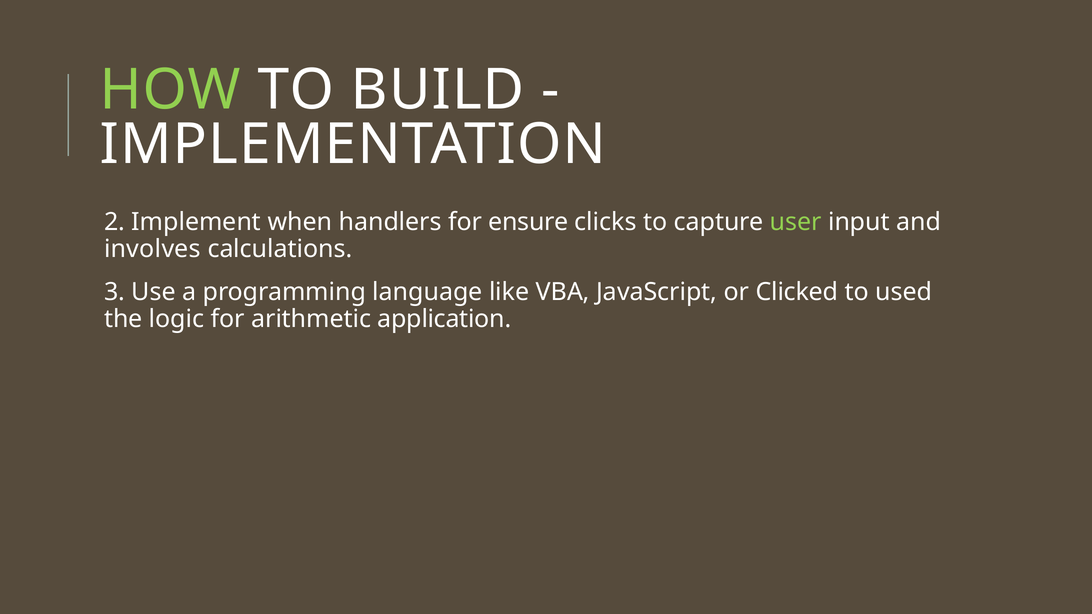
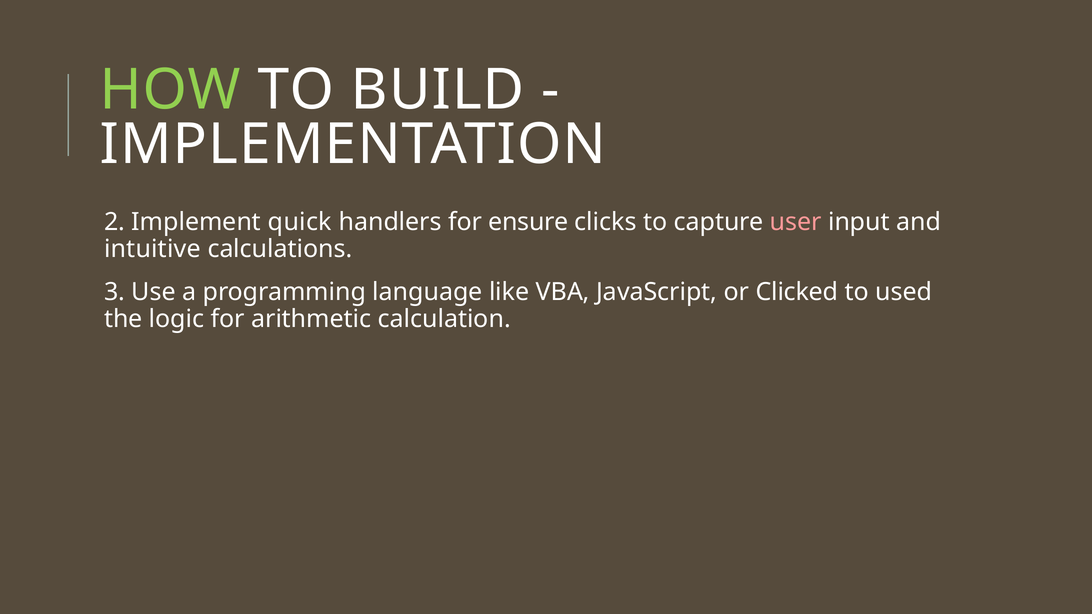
when: when -> quick
user colour: light green -> pink
involves: involves -> intuitive
application: application -> calculation
